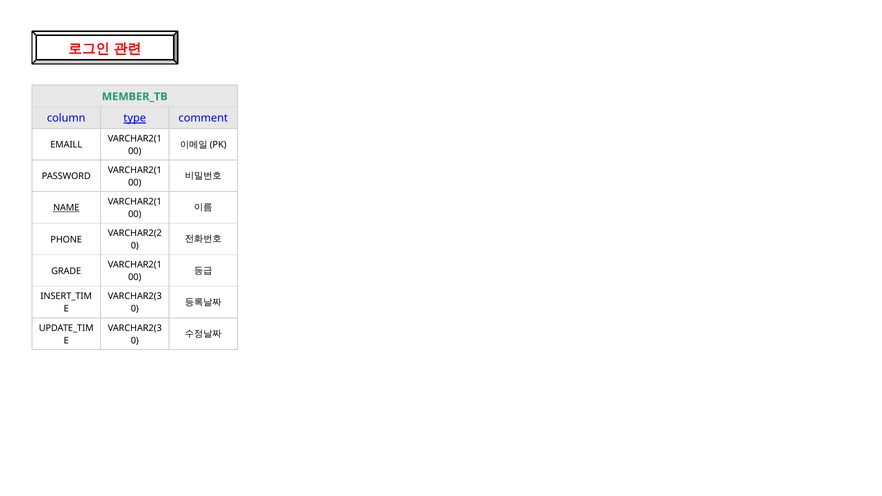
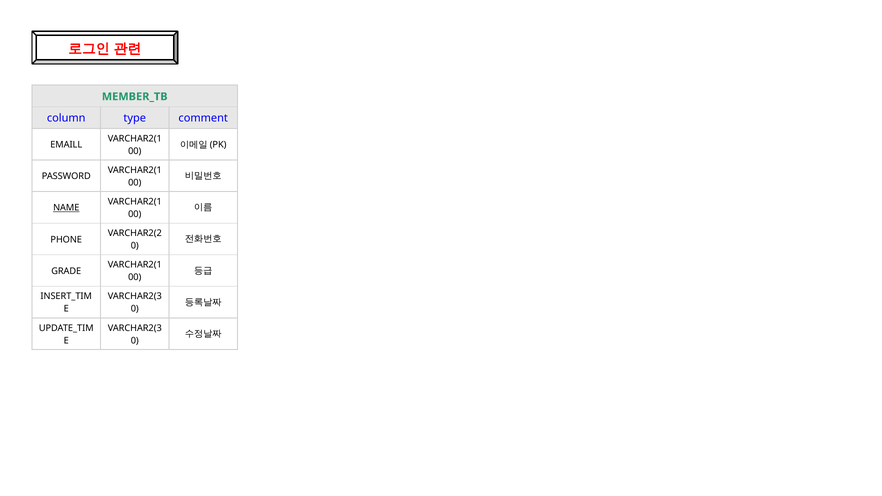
type underline: present -> none
